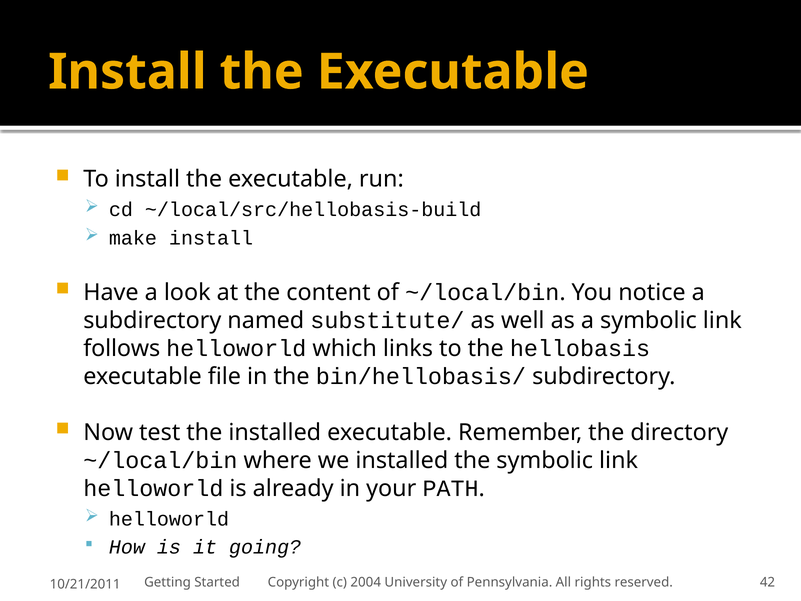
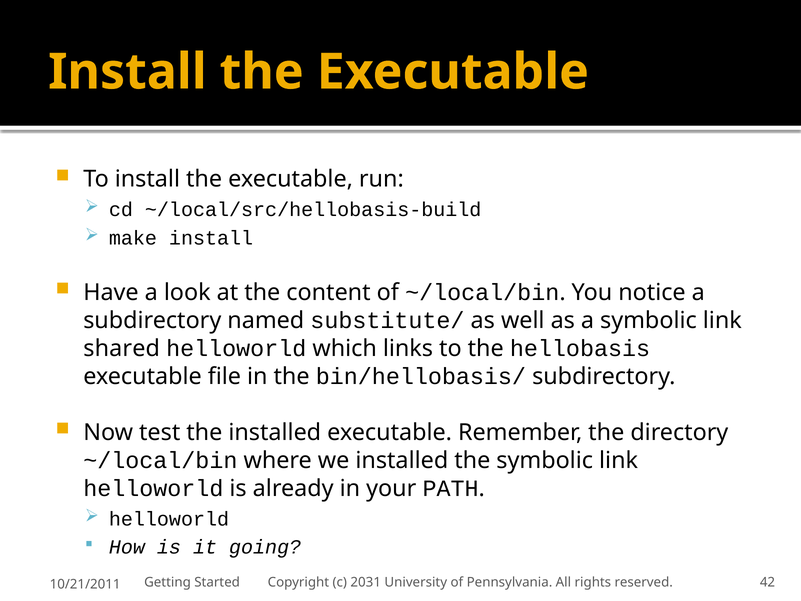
follows: follows -> shared
2004: 2004 -> 2031
